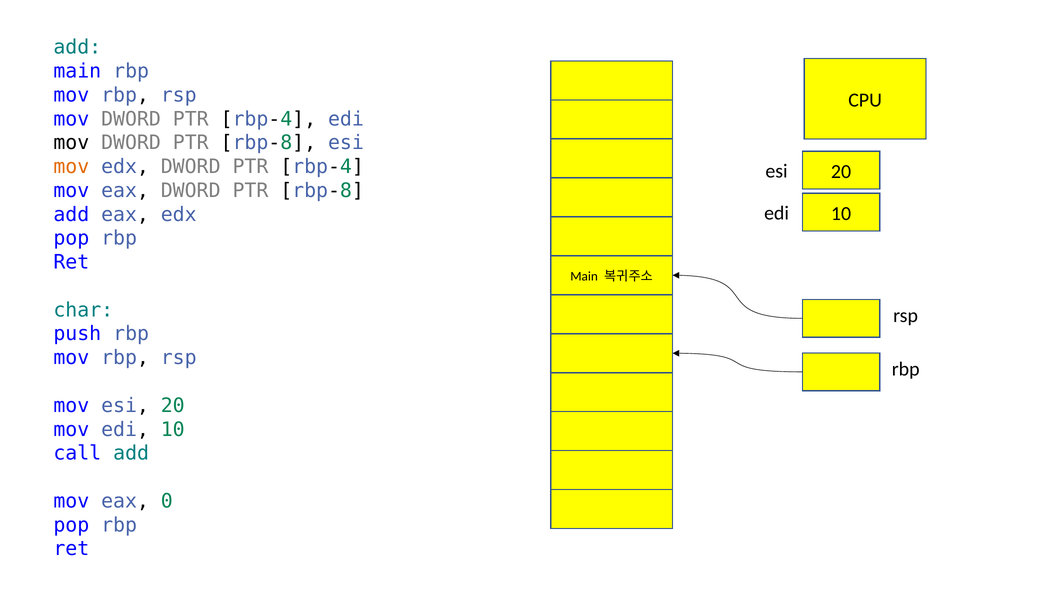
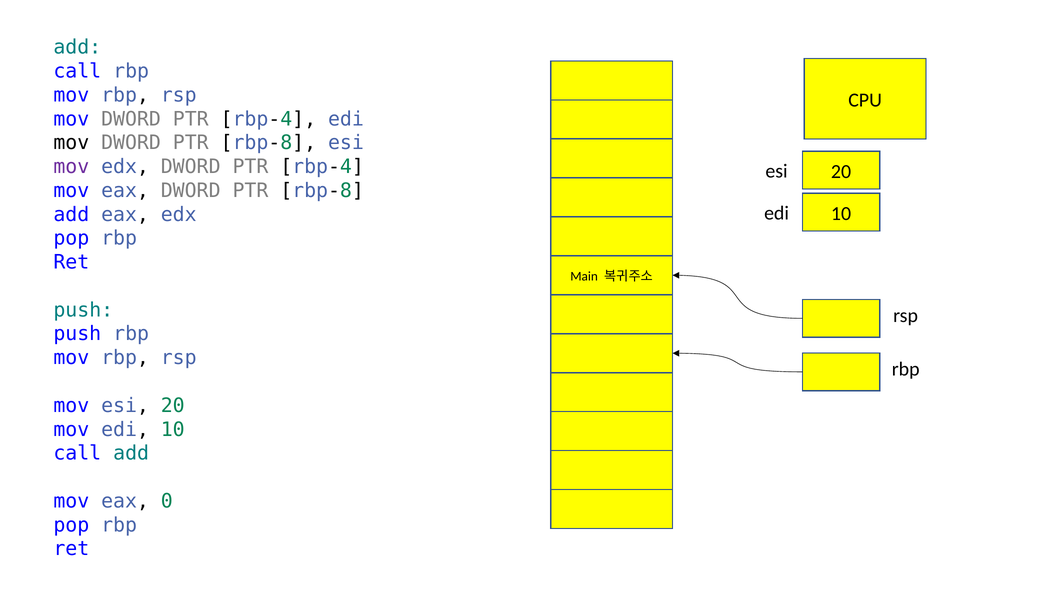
main at (77, 71): main -> call
mov at (71, 167) colour: orange -> purple
char at (83, 310): char -> push
